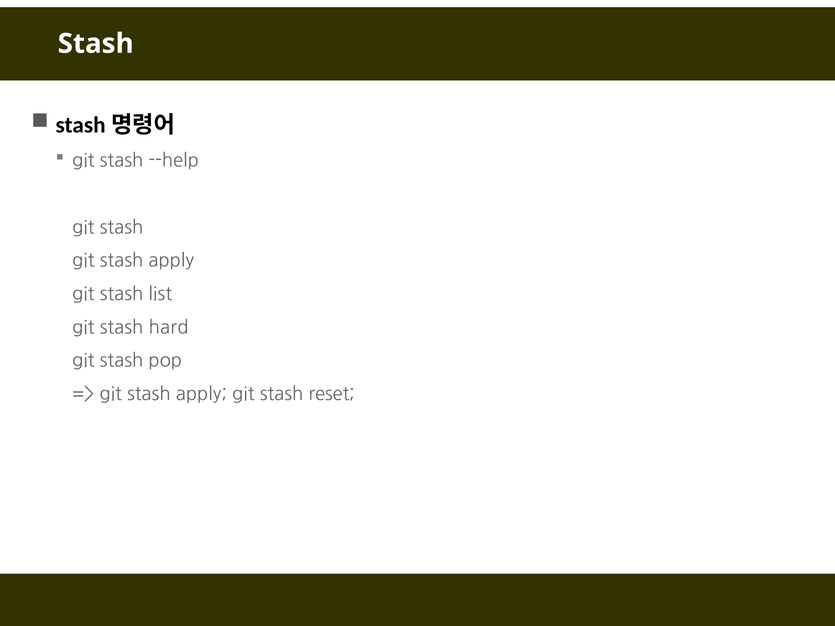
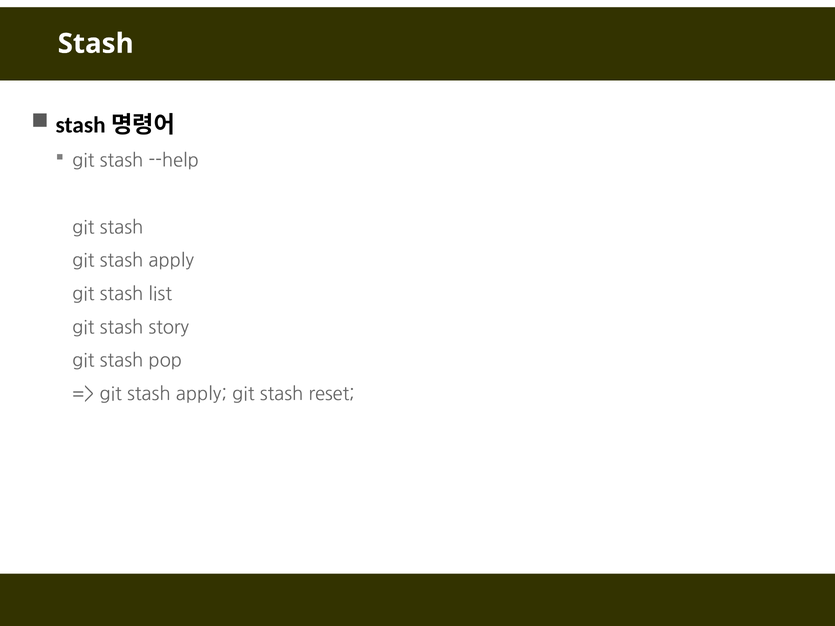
hard: hard -> story
